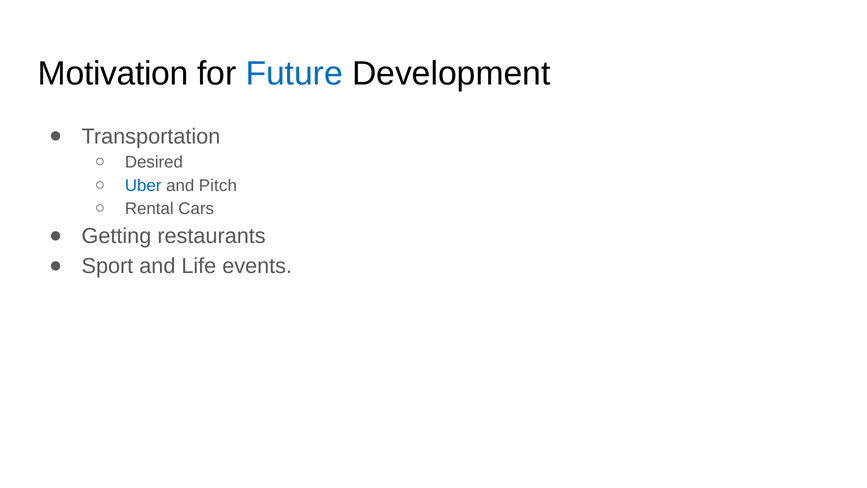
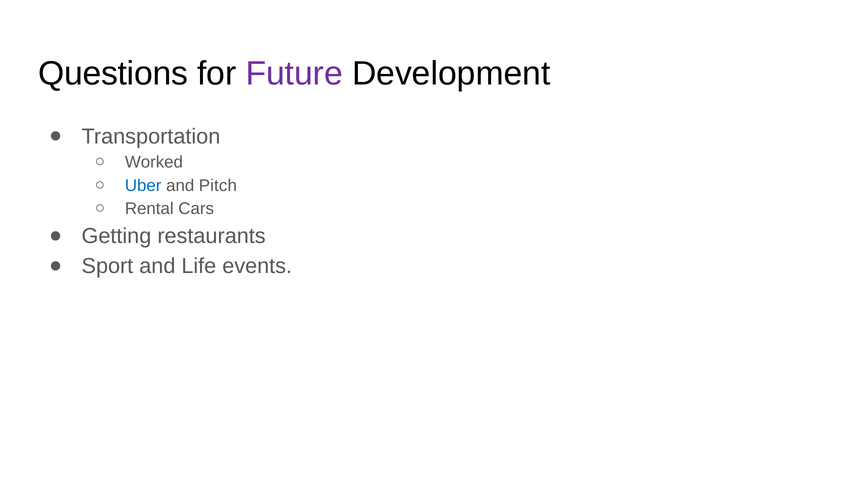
Motivation: Motivation -> Questions
Future colour: blue -> purple
Desired: Desired -> Worked
